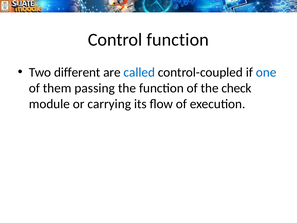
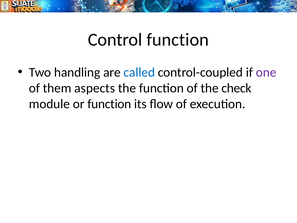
different: different -> handling
one colour: blue -> purple
passing: passing -> aspects
or carrying: carrying -> function
